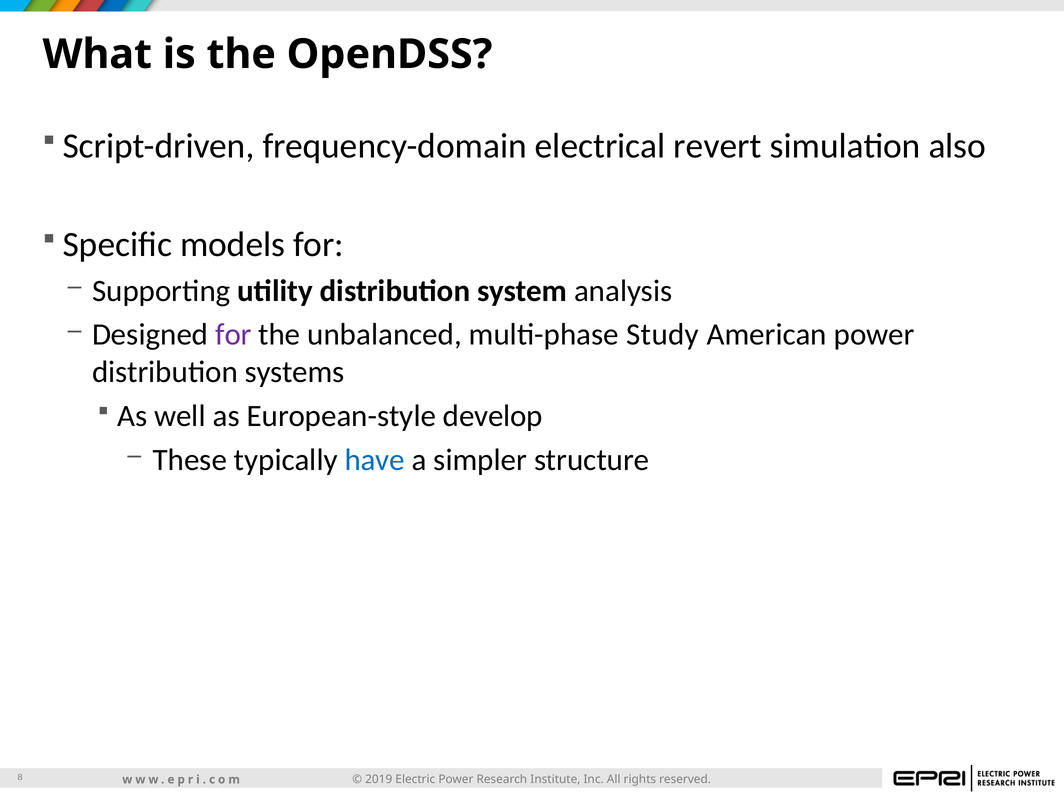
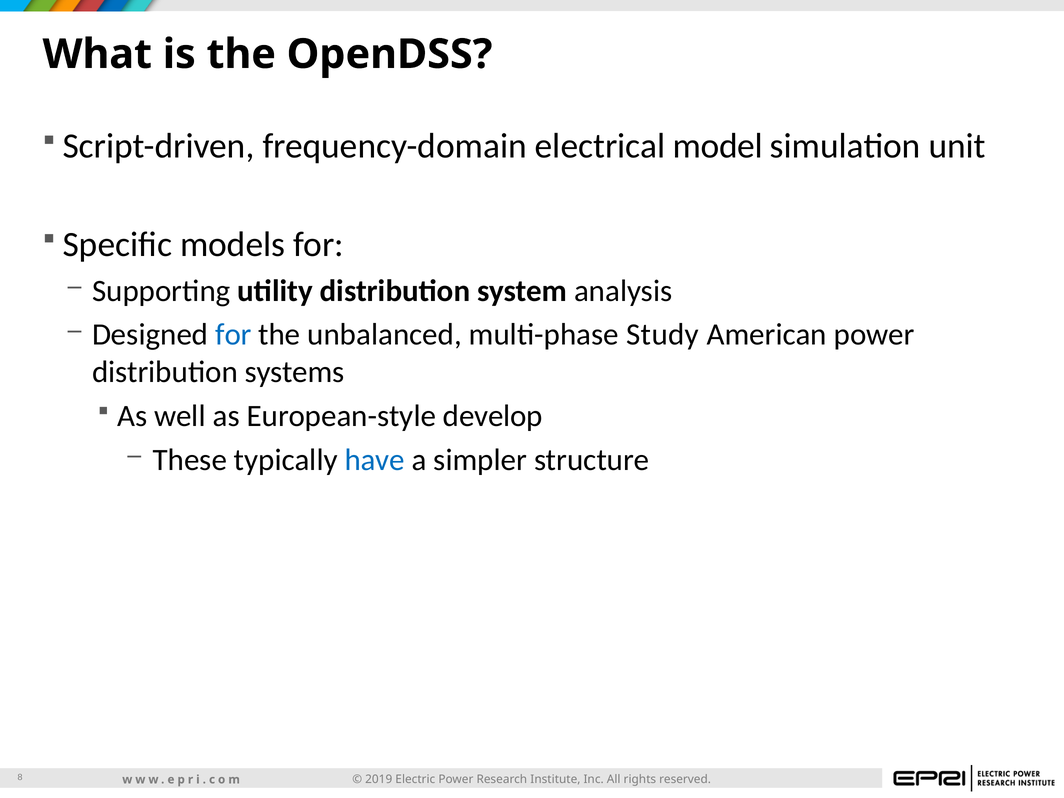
revert: revert -> model
also: also -> unit
for at (233, 335) colour: purple -> blue
